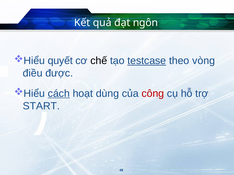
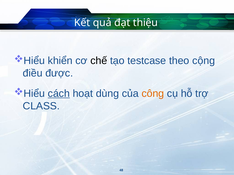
ngôn: ngôn -> thiệu
quyết: quyết -> khiển
testcase underline: present -> none
vòng: vòng -> cộng
công colour: red -> orange
START: START -> CLASS
